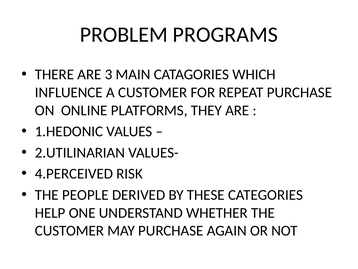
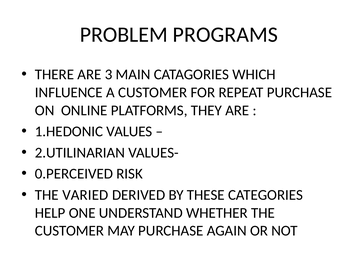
4.PERCEIVED: 4.PERCEIVED -> 0.PERCEIVED
PEOPLE: PEOPLE -> VARIED
